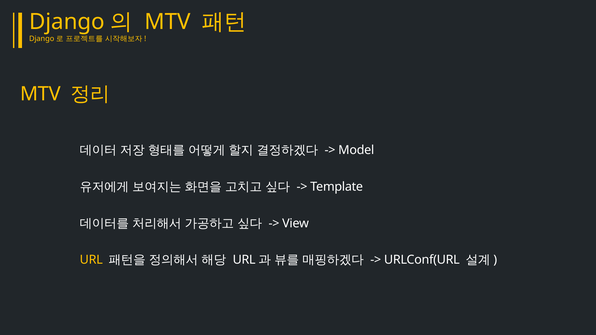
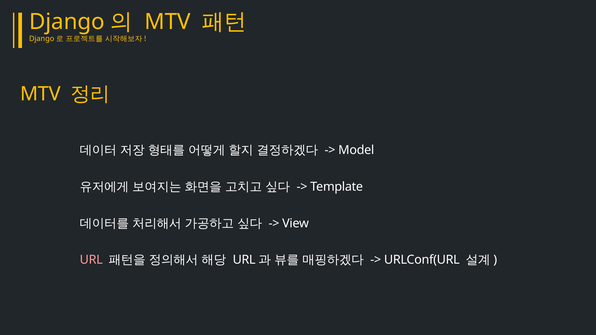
URL colour: yellow -> pink
